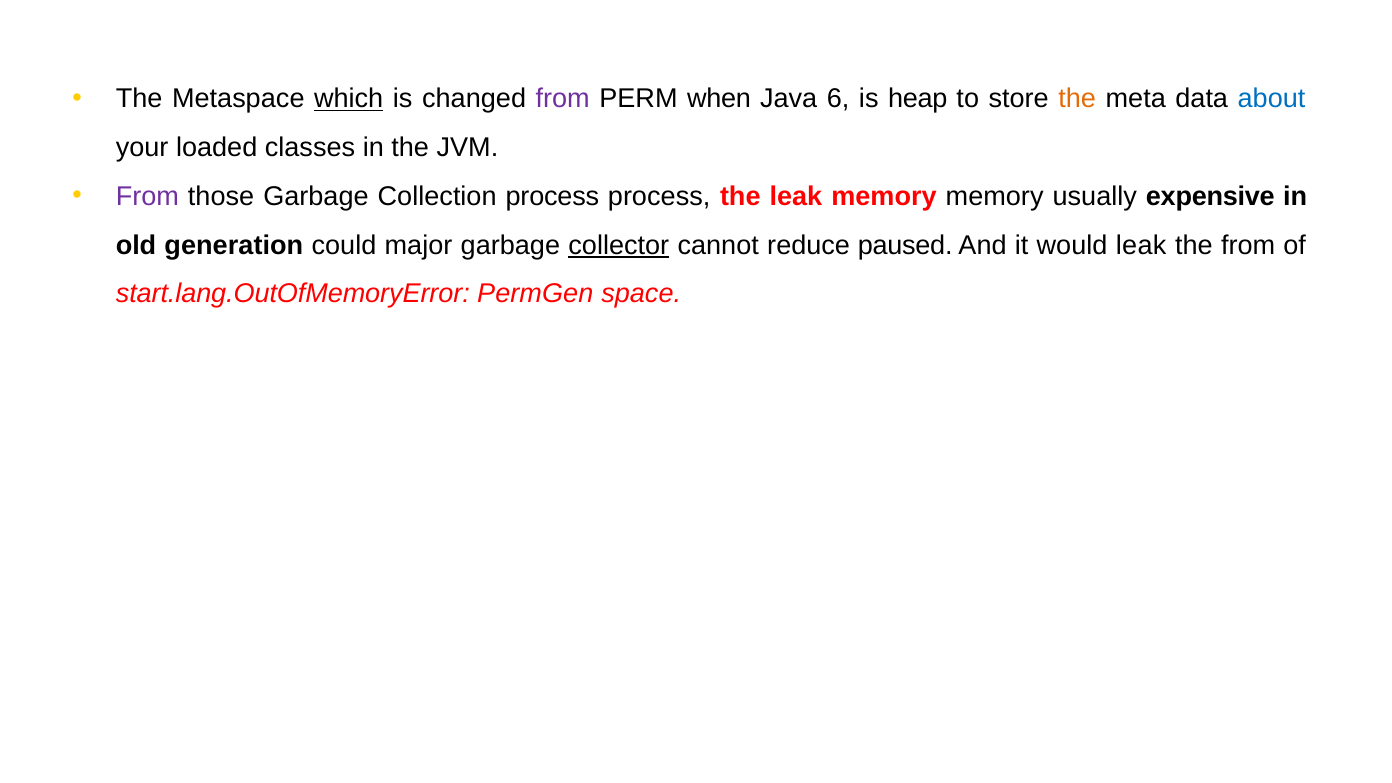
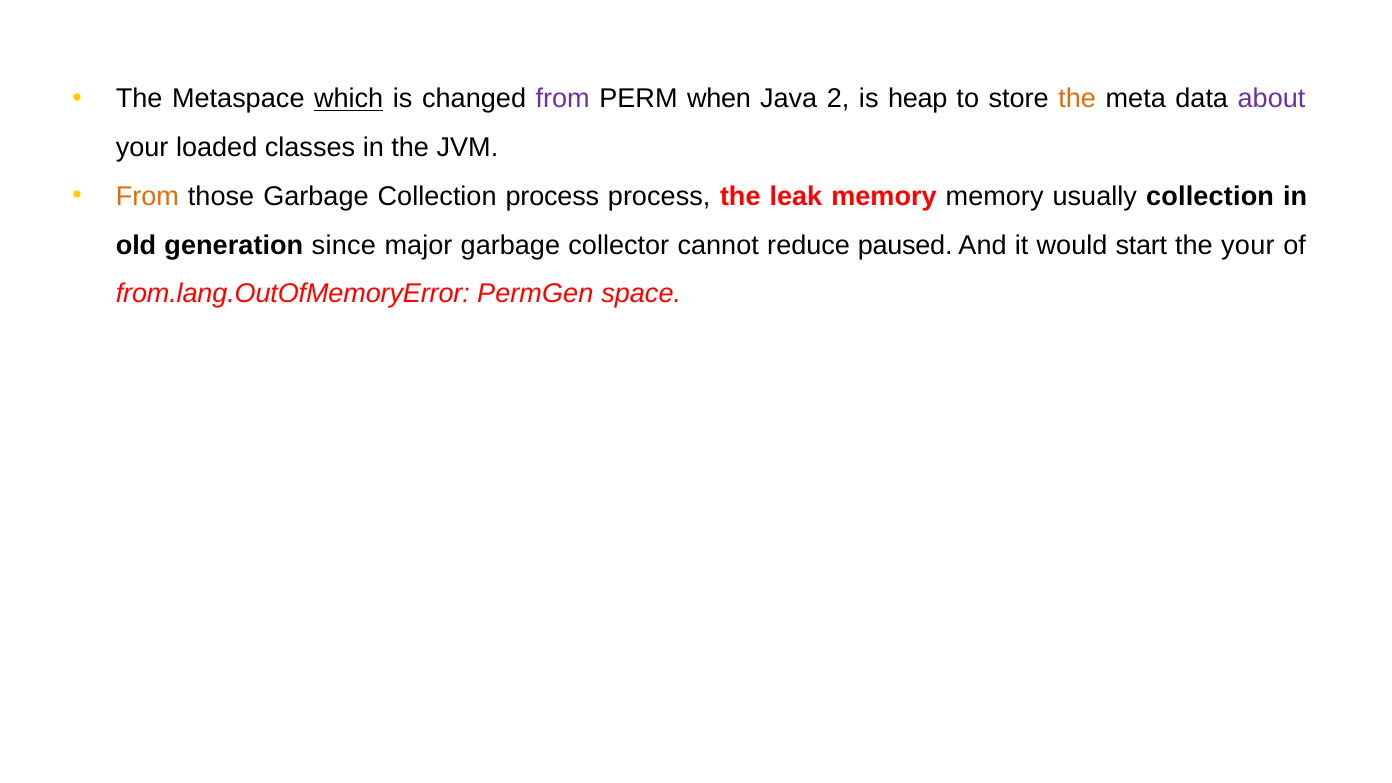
6: 6 -> 2
about colour: blue -> purple
From at (147, 196) colour: purple -> orange
usually expensive: expensive -> collection
could: could -> since
collector underline: present -> none
would leak: leak -> start
the from: from -> your
start.lang.OutOfMemoryError: start.lang.OutOfMemoryError -> from.lang.OutOfMemoryError
